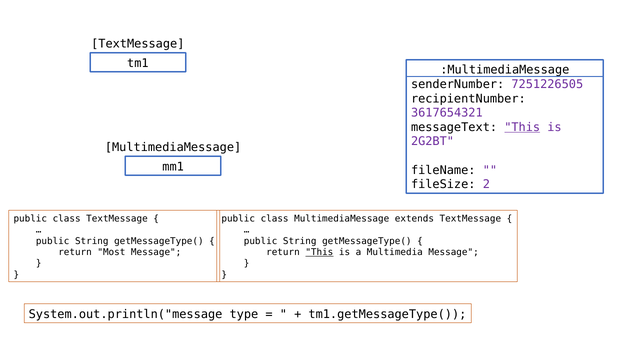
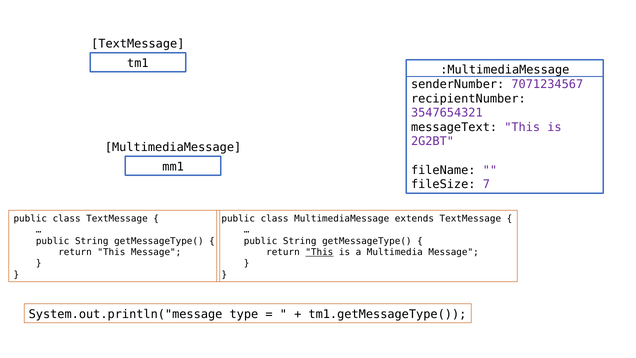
7251226505: 7251226505 -> 7071234567
3617654321: 3617654321 -> 3547654321
This at (522, 127) underline: present -> none
2: 2 -> 7
Most at (111, 252): Most -> This
